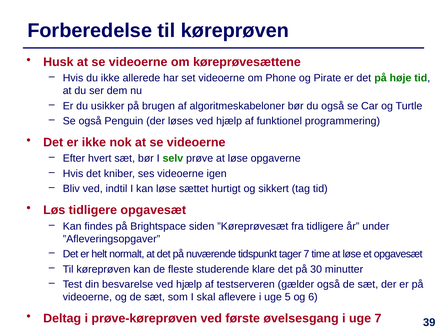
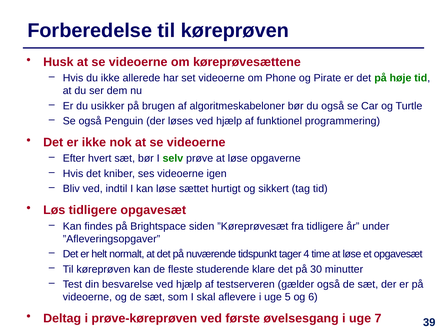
tager 7: 7 -> 4
